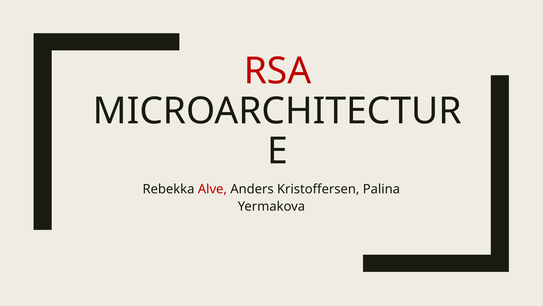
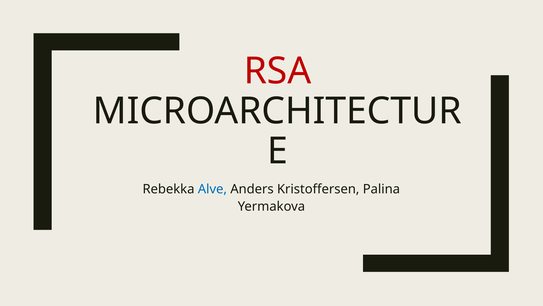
Alve colour: red -> blue
